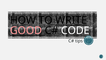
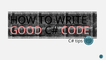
CODE colour: white -> pink
